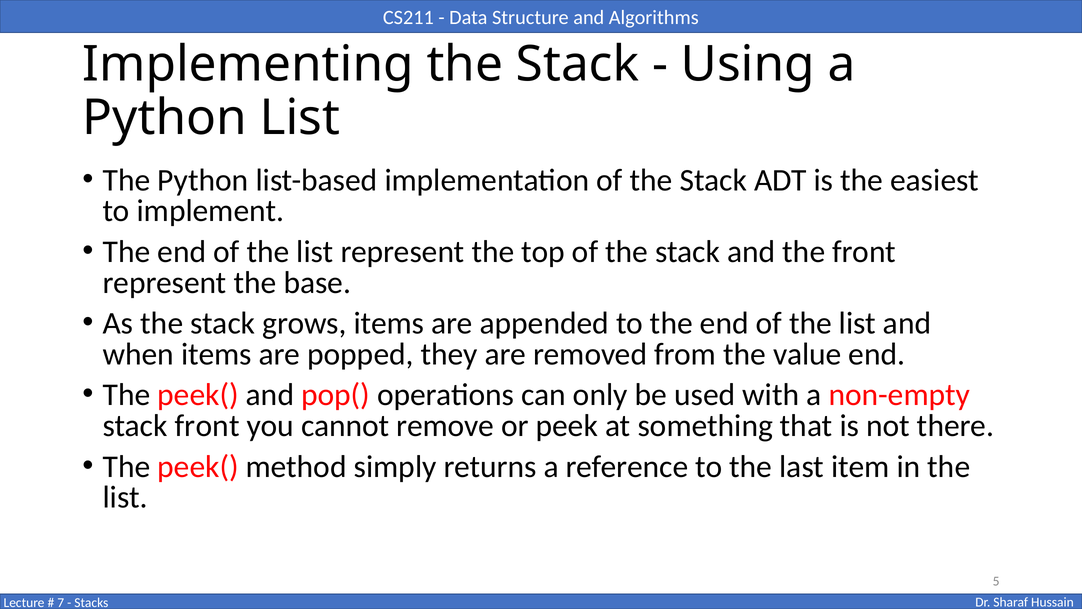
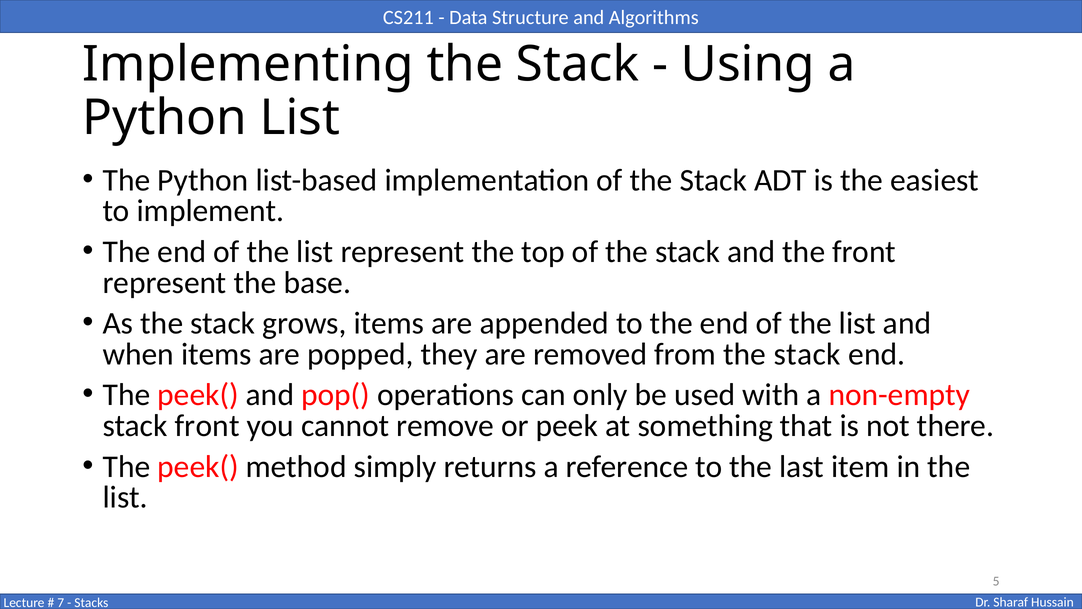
from the value: value -> stack
